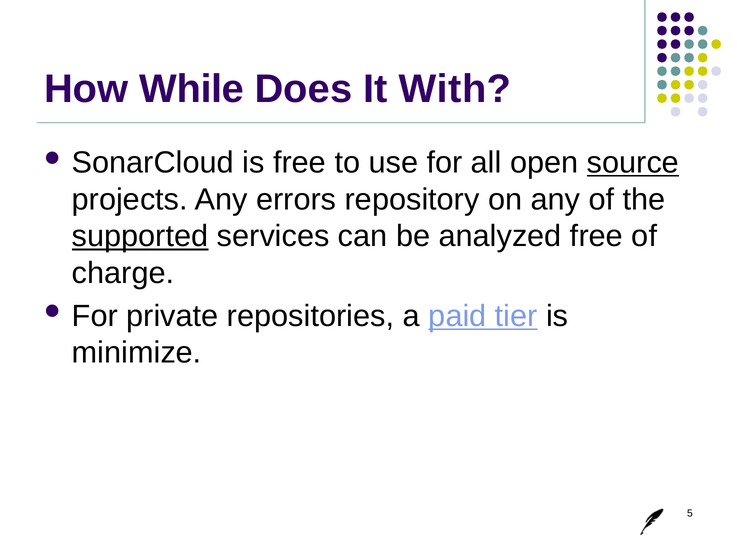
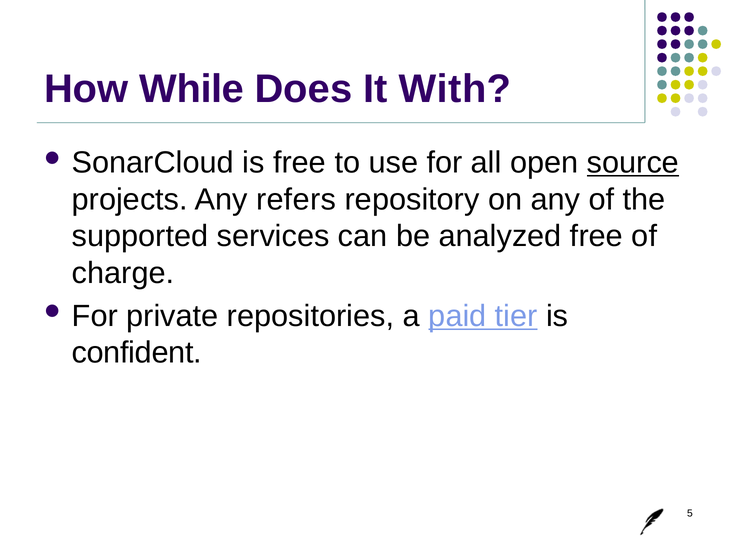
errors: errors -> refers
supported underline: present -> none
minimize: minimize -> confident
